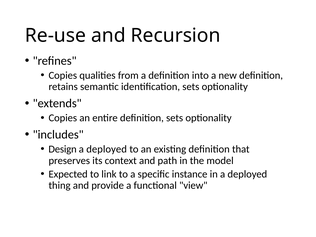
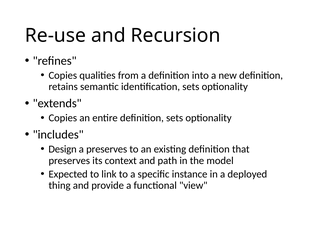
deployed at (107, 149): deployed -> preserves
